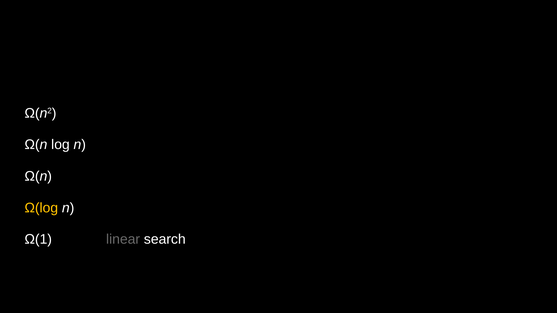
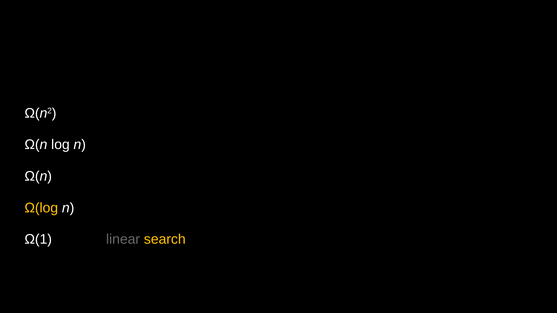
search colour: white -> yellow
